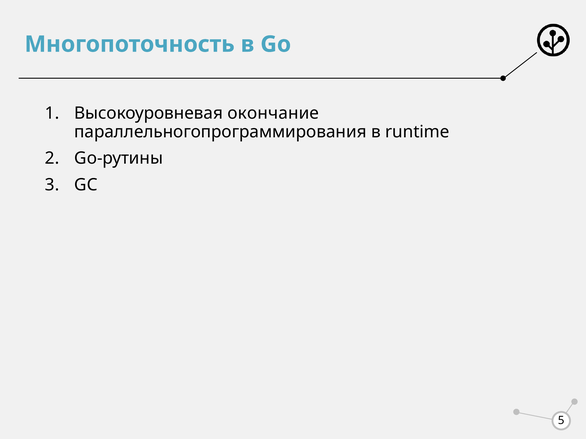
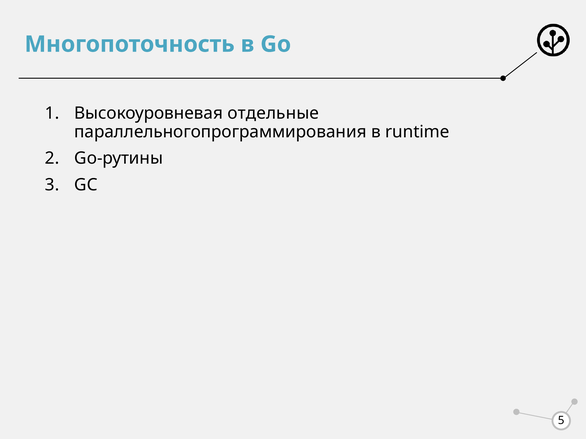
окончание: окончание -> отдельные
